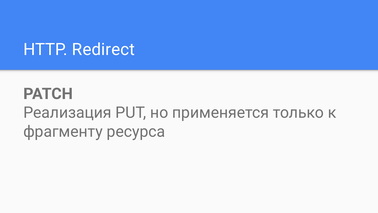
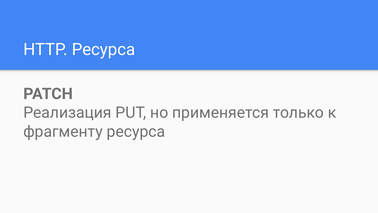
HTTP Redirect: Redirect -> Ресурса
